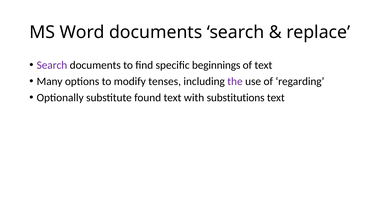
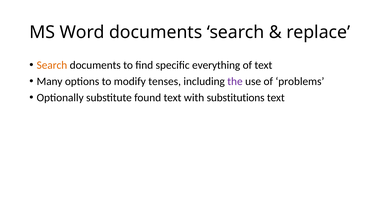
Search at (52, 65) colour: purple -> orange
beginnings: beginnings -> everything
regarding: regarding -> problems
